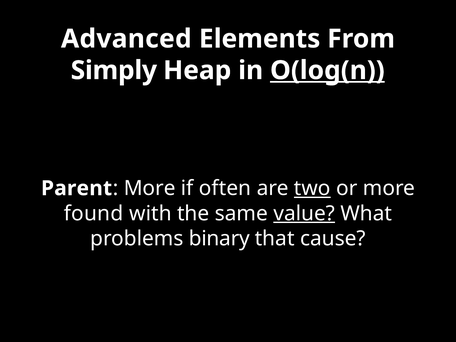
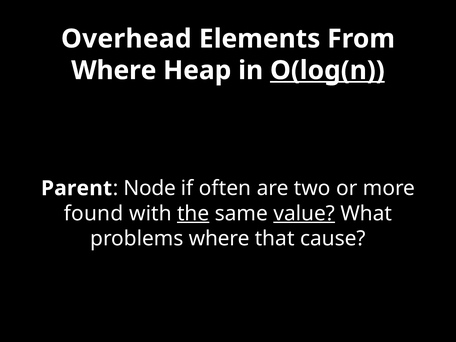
Advanced: Advanced -> Overhead
Simply at (114, 70): Simply -> Where
More at (150, 188): More -> Node
two underline: present -> none
the underline: none -> present
problems binary: binary -> where
